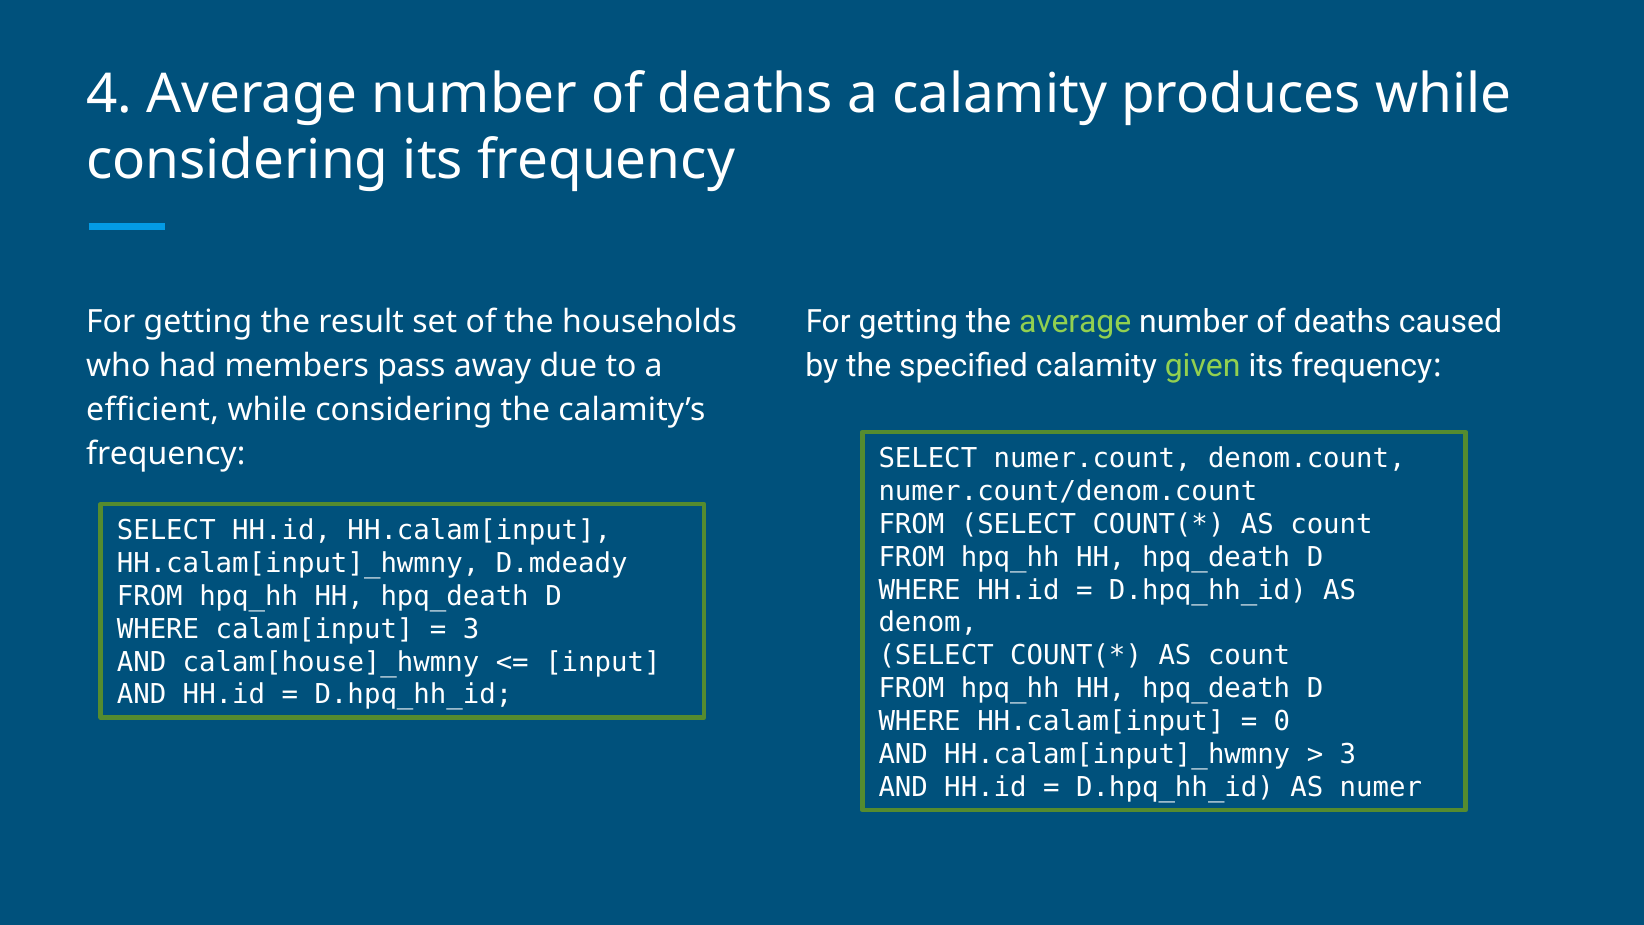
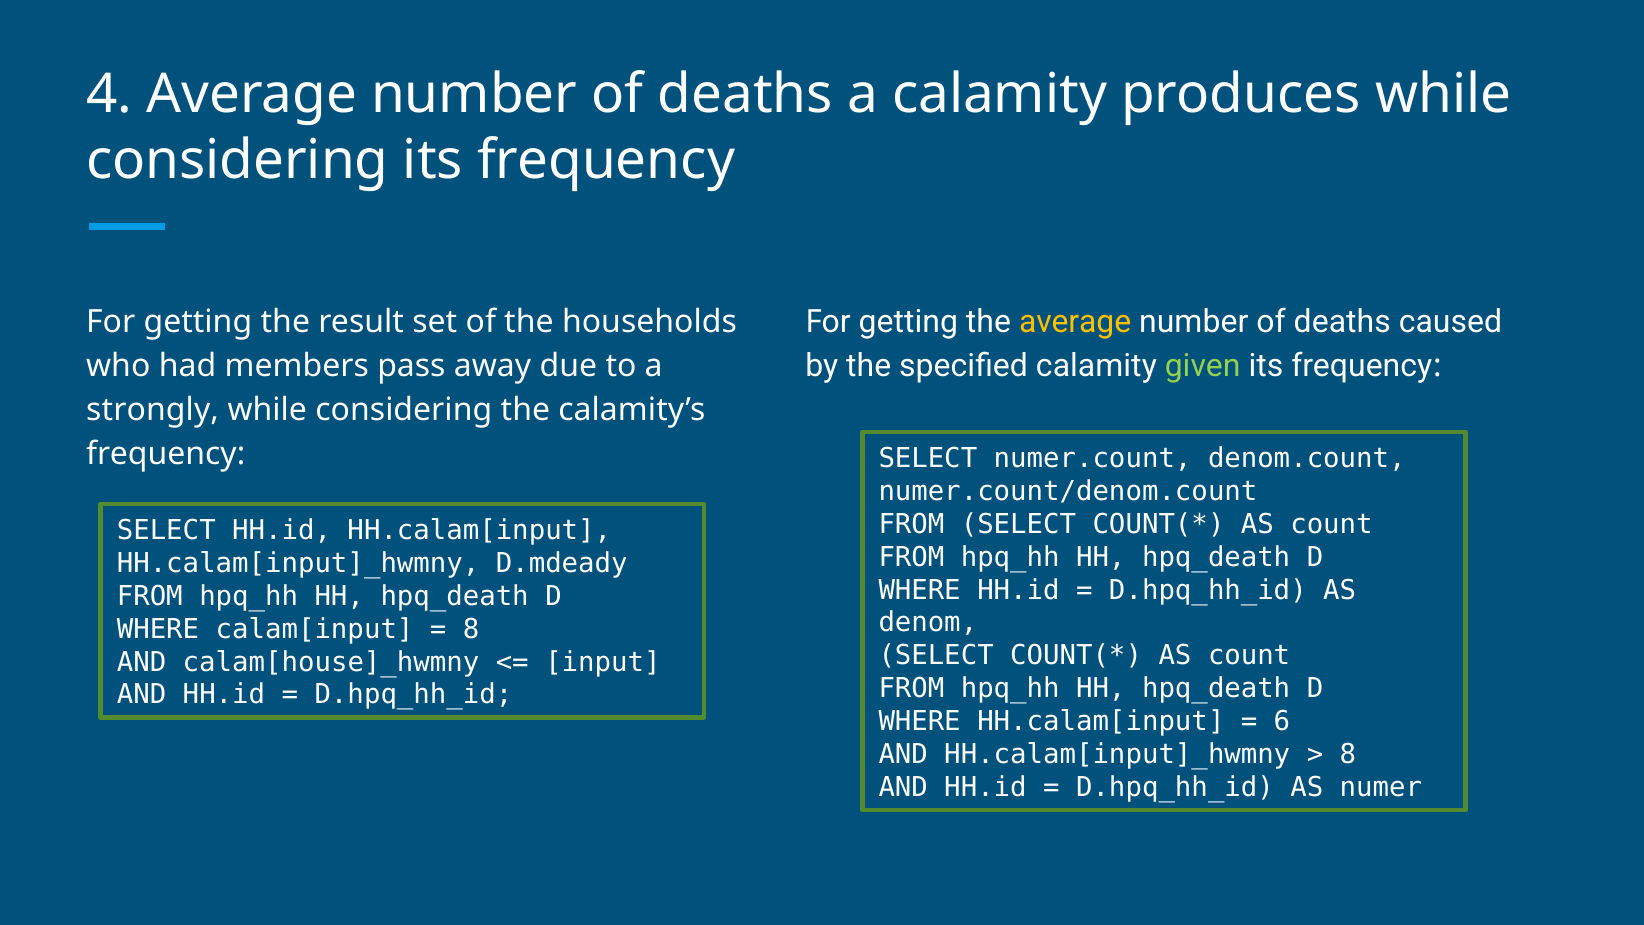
average at (1075, 322) colour: light green -> yellow
efficient: efficient -> strongly
3 at (471, 629): 3 -> 8
0: 0 -> 6
3 at (1348, 754): 3 -> 8
